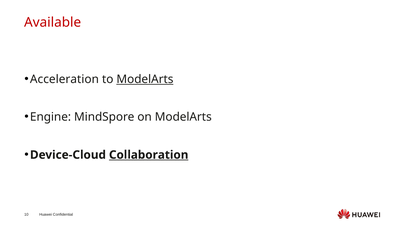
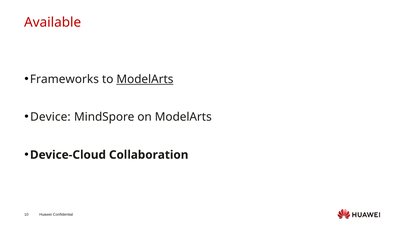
Acceleration: Acceleration -> Frameworks
Engine: Engine -> Device
Collaboration underline: present -> none
